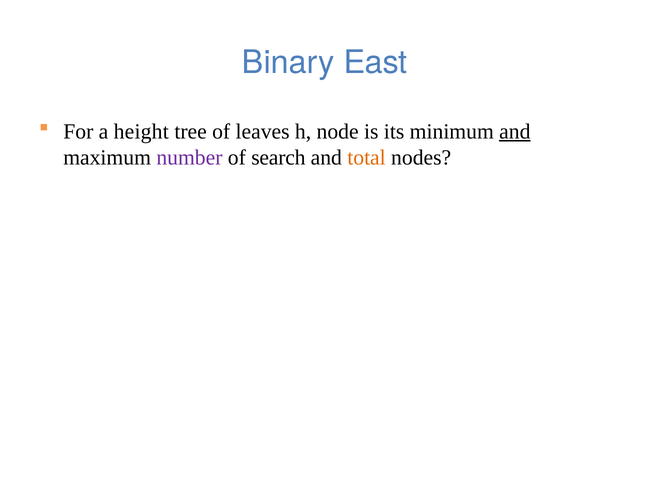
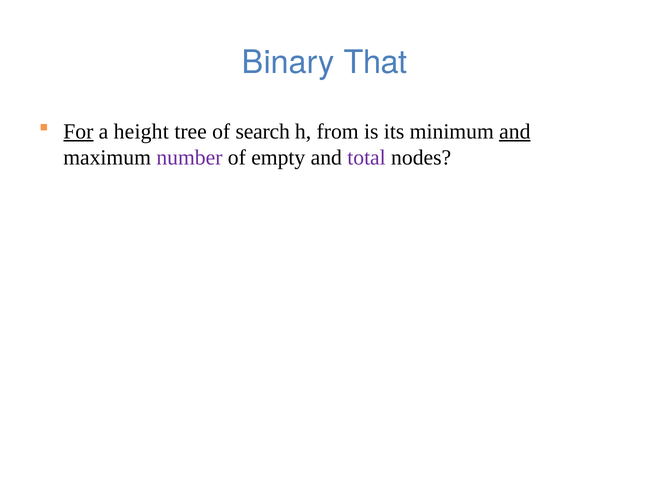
East: East -> That
For underline: none -> present
leaves: leaves -> search
node: node -> from
search: search -> empty
total colour: orange -> purple
